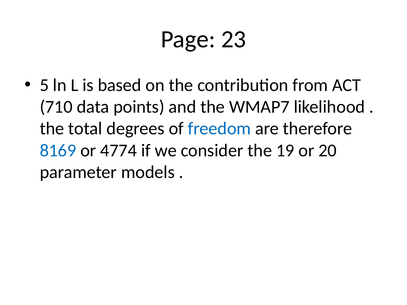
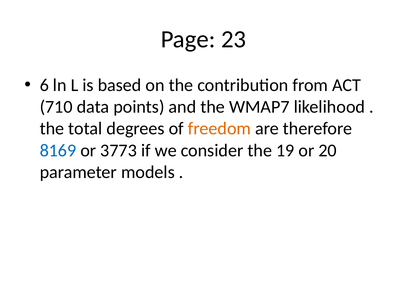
5: 5 -> 6
freedom colour: blue -> orange
4774: 4774 -> 3773
